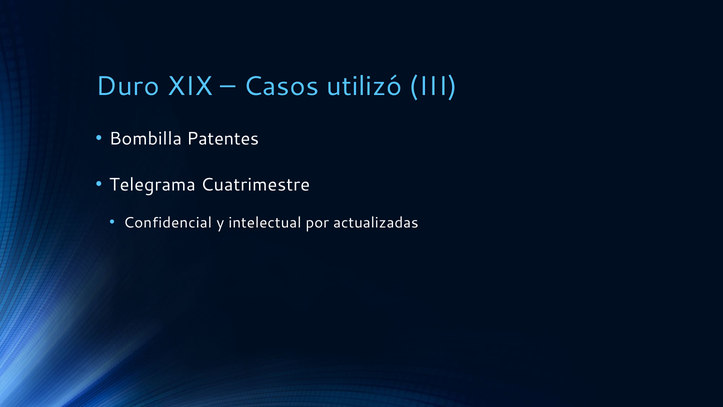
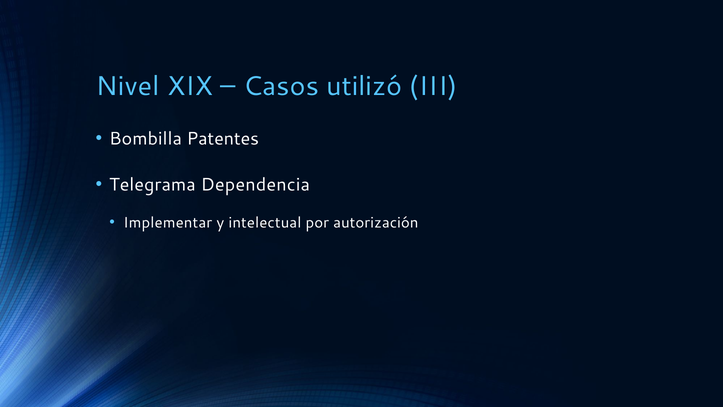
Duro: Duro -> Nivel
Cuatrimestre: Cuatrimestre -> Dependencia
Confidencial: Confidencial -> Implementar
actualizadas: actualizadas -> autorización
